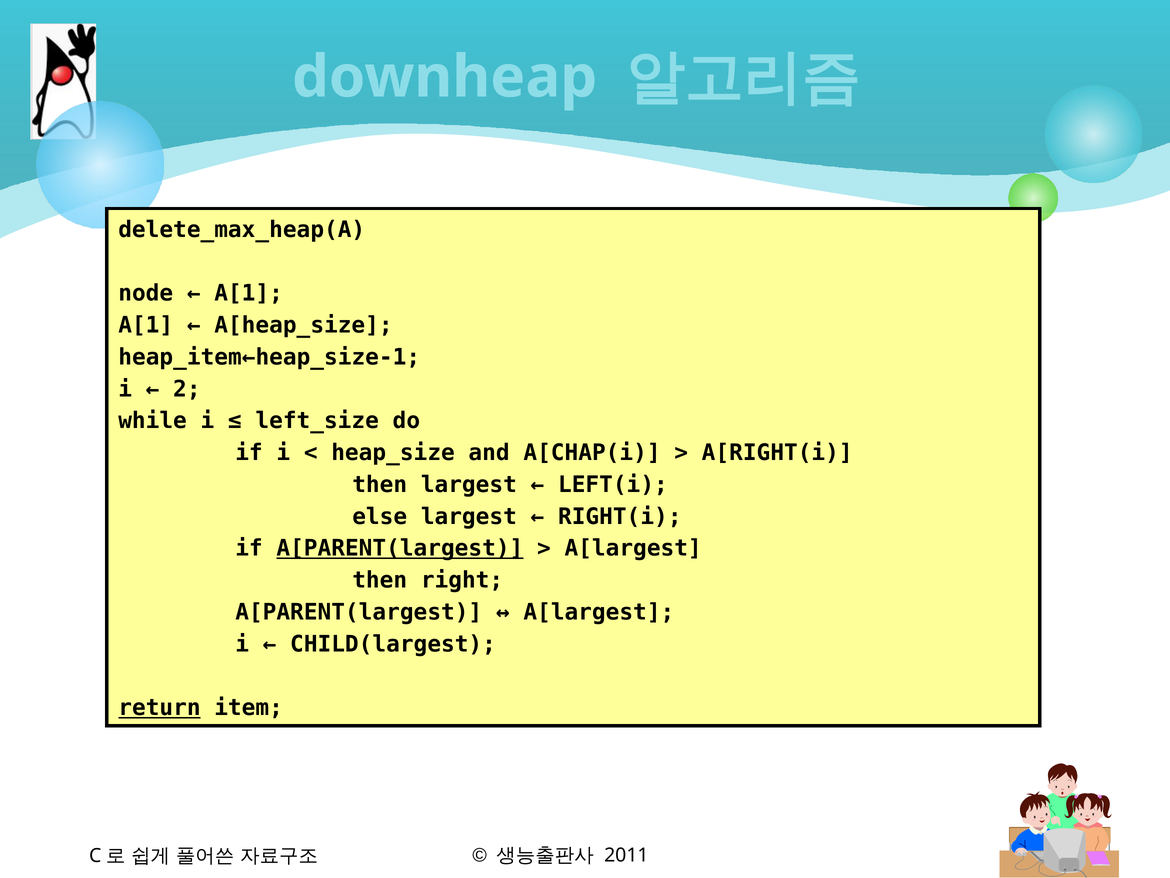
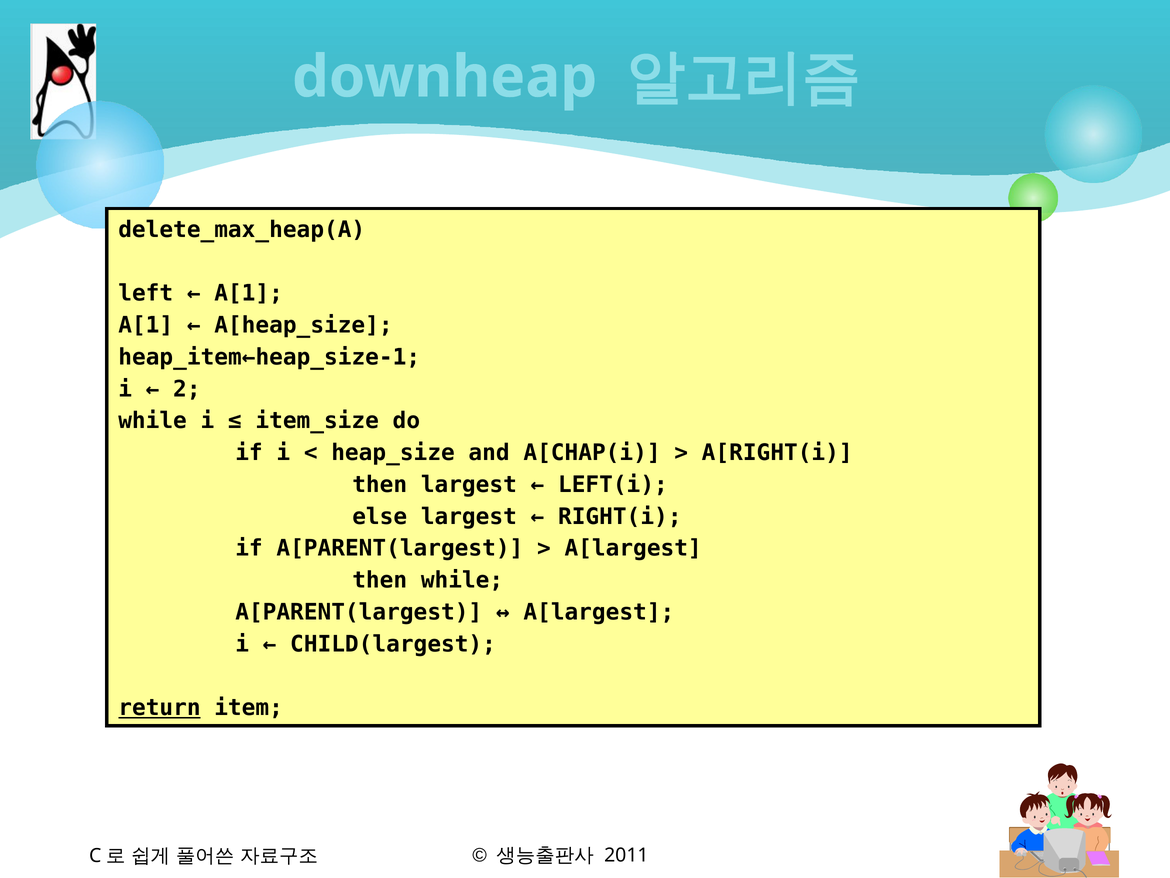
node: node -> left
left_size: left_size -> item_size
A[PARENT(largest at (400, 548) underline: present -> none
then right: right -> while
